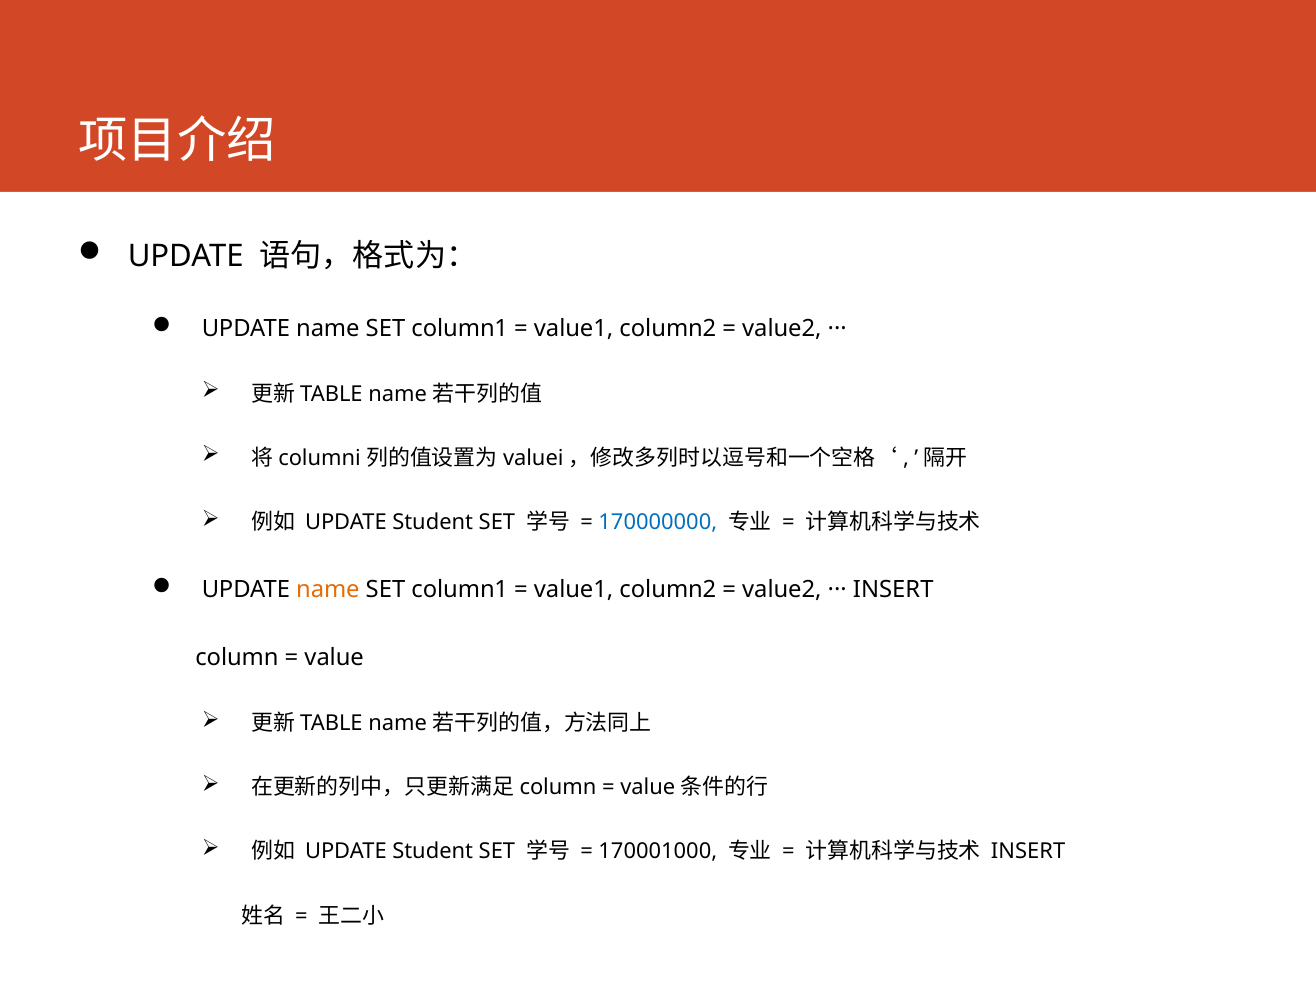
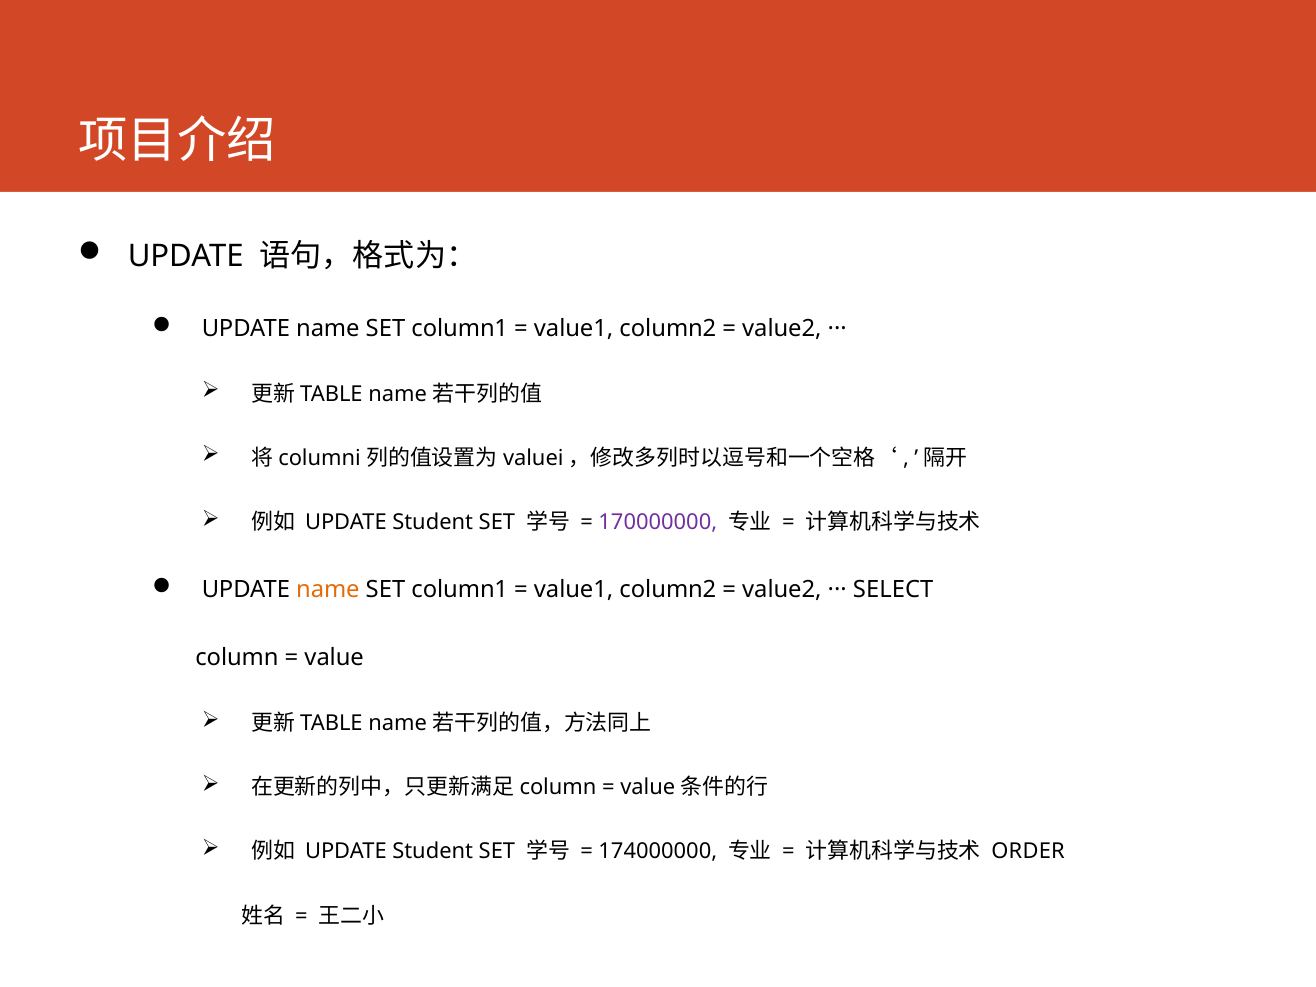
170000000 colour: blue -> purple
INSERT at (893, 590): INSERT -> SELECT
170001000: 170001000 -> 174000000
INSERT at (1028, 852): INSERT -> ORDER
